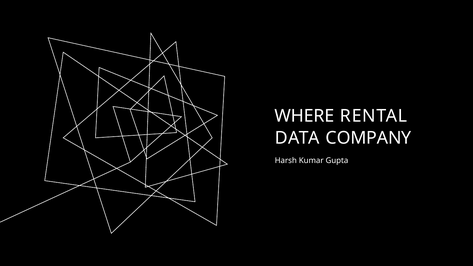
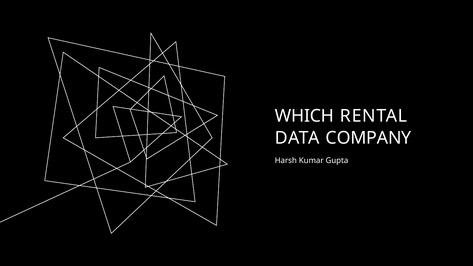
WHERE: WHERE -> WHICH
